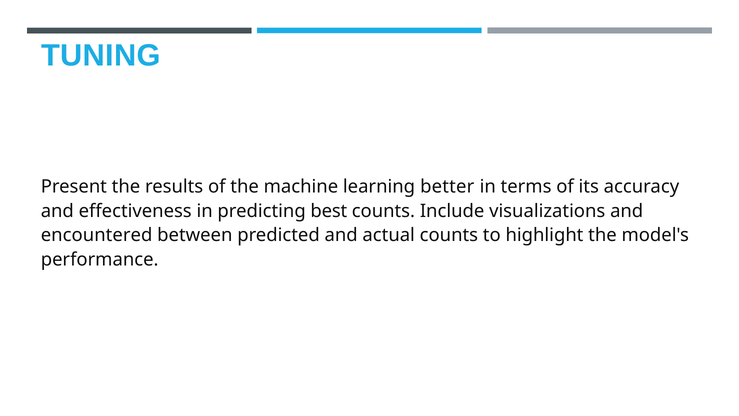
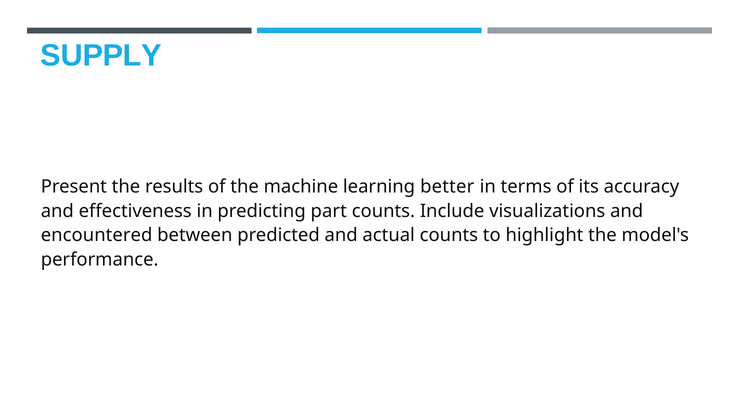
TUNING: TUNING -> SUPPLY
best: best -> part
